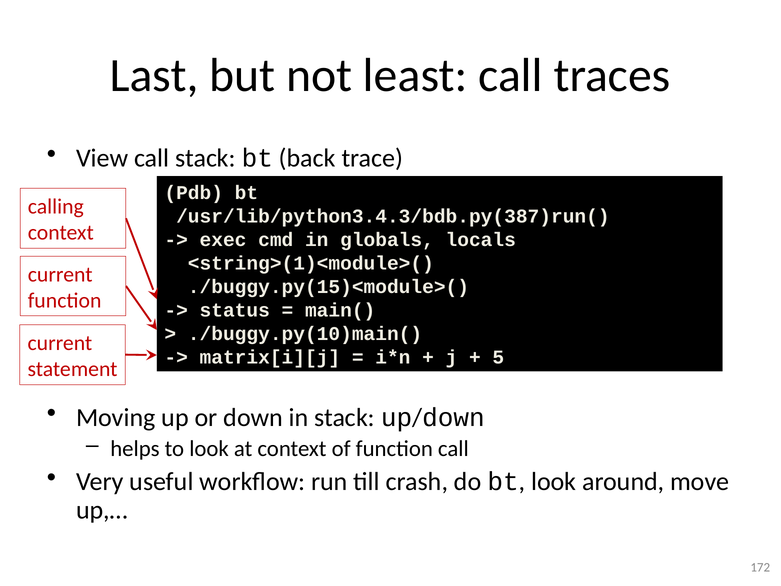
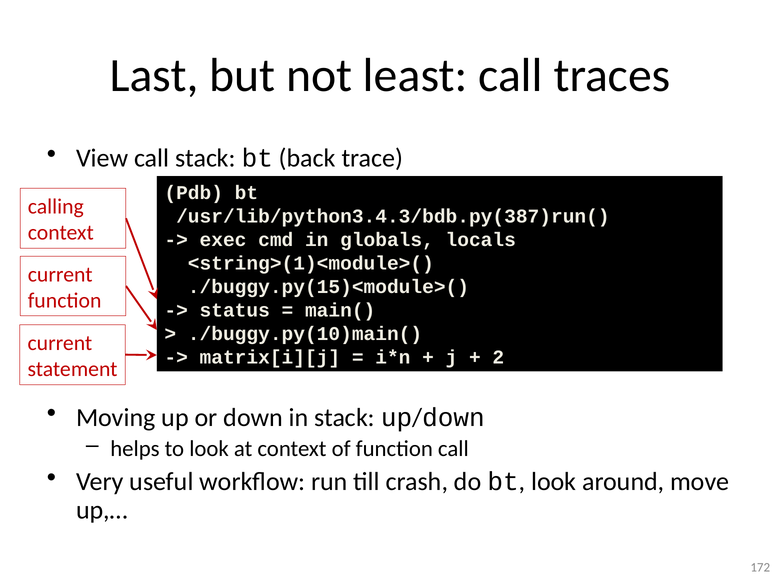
5: 5 -> 2
